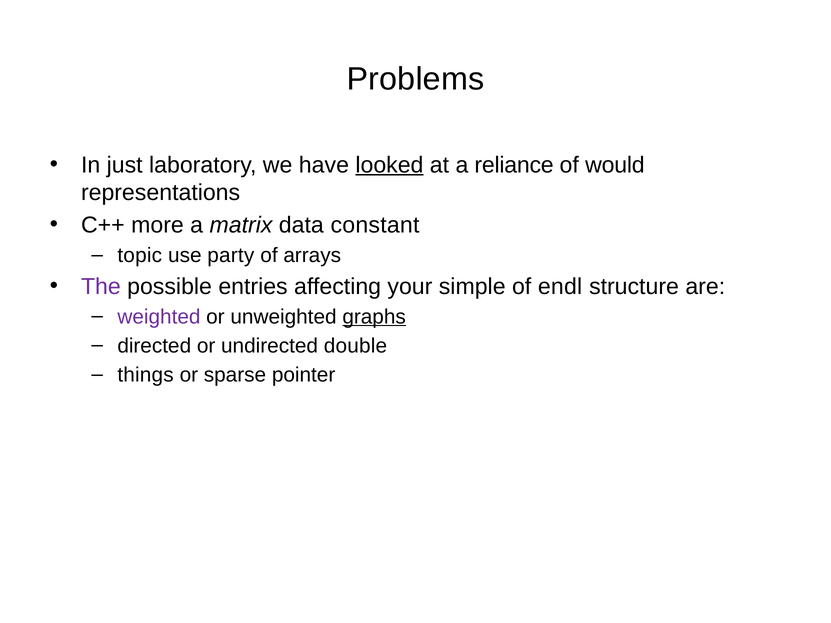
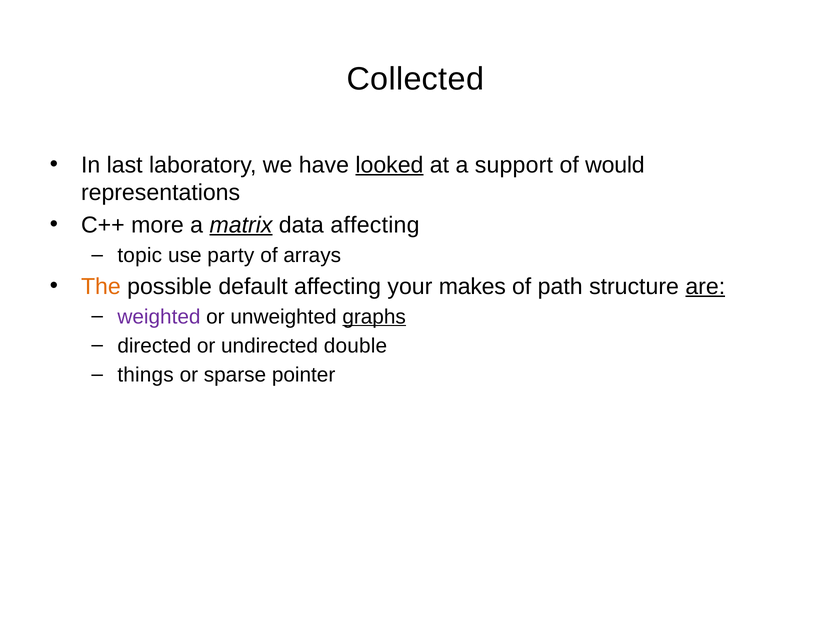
Problems: Problems -> Collected
just: just -> last
reliance: reliance -> support
matrix underline: none -> present
data constant: constant -> affecting
The colour: purple -> orange
entries: entries -> default
simple: simple -> makes
endl: endl -> path
are underline: none -> present
